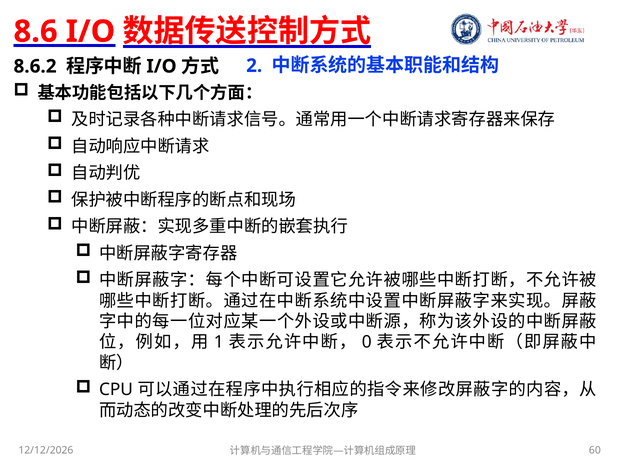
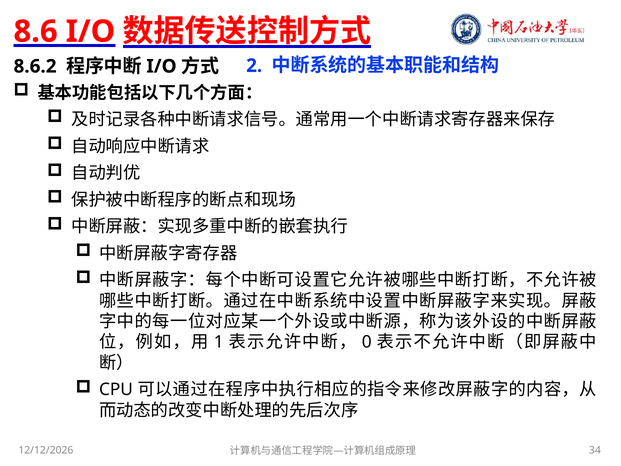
60: 60 -> 34
